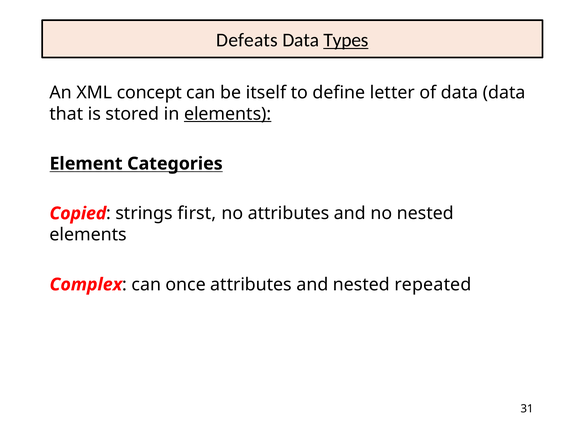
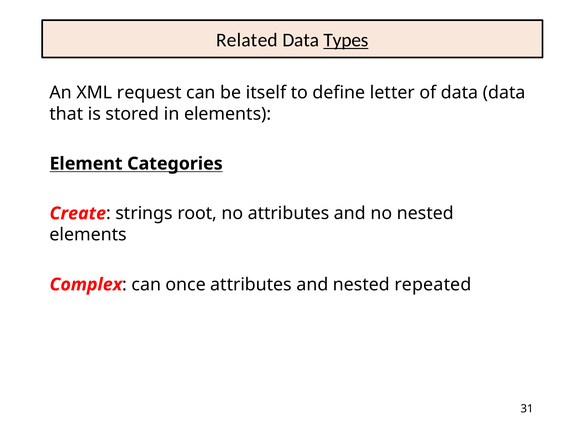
Defeats: Defeats -> Related
concept: concept -> request
elements at (228, 114) underline: present -> none
Copied: Copied -> Create
first: first -> root
